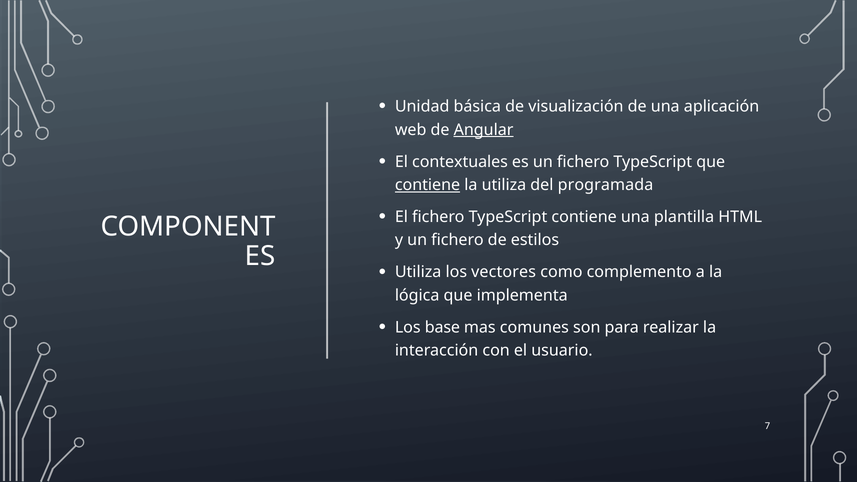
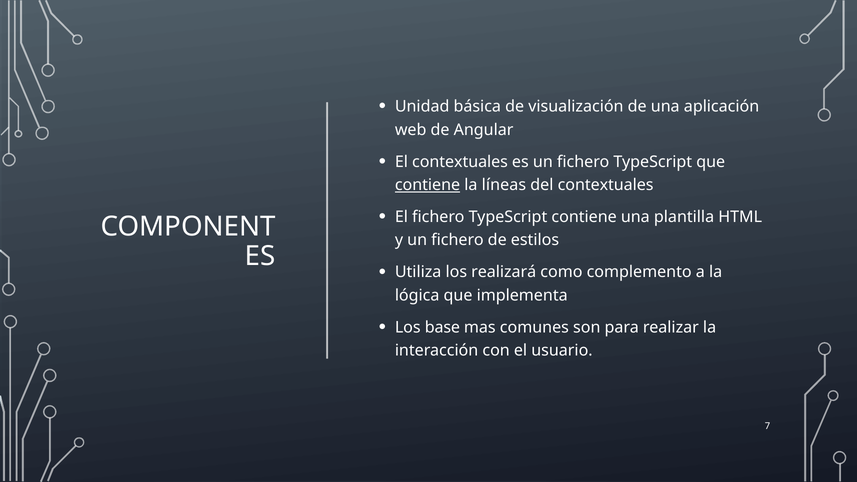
Angular underline: present -> none
la utiliza: utiliza -> líneas
del programada: programada -> contextuales
vectores: vectores -> realizará
